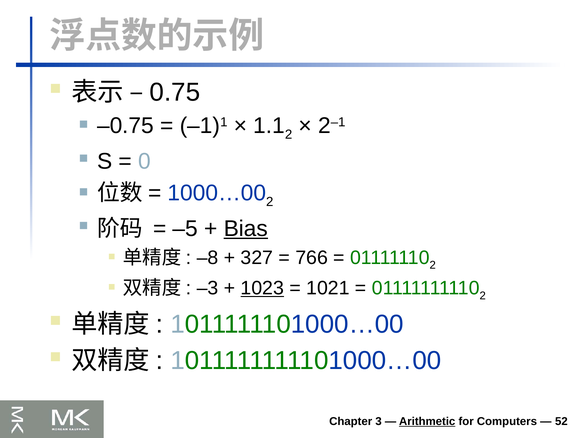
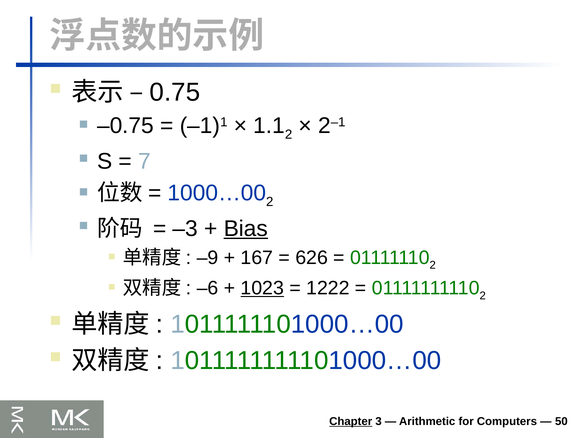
0: 0 -> 7
–5: –5 -> –3
–8: –8 -> –9
327: 327 -> 167
766: 766 -> 626
–3: –3 -> –6
1021: 1021 -> 1222
Chapter underline: none -> present
Arithmetic underline: present -> none
52: 52 -> 50
